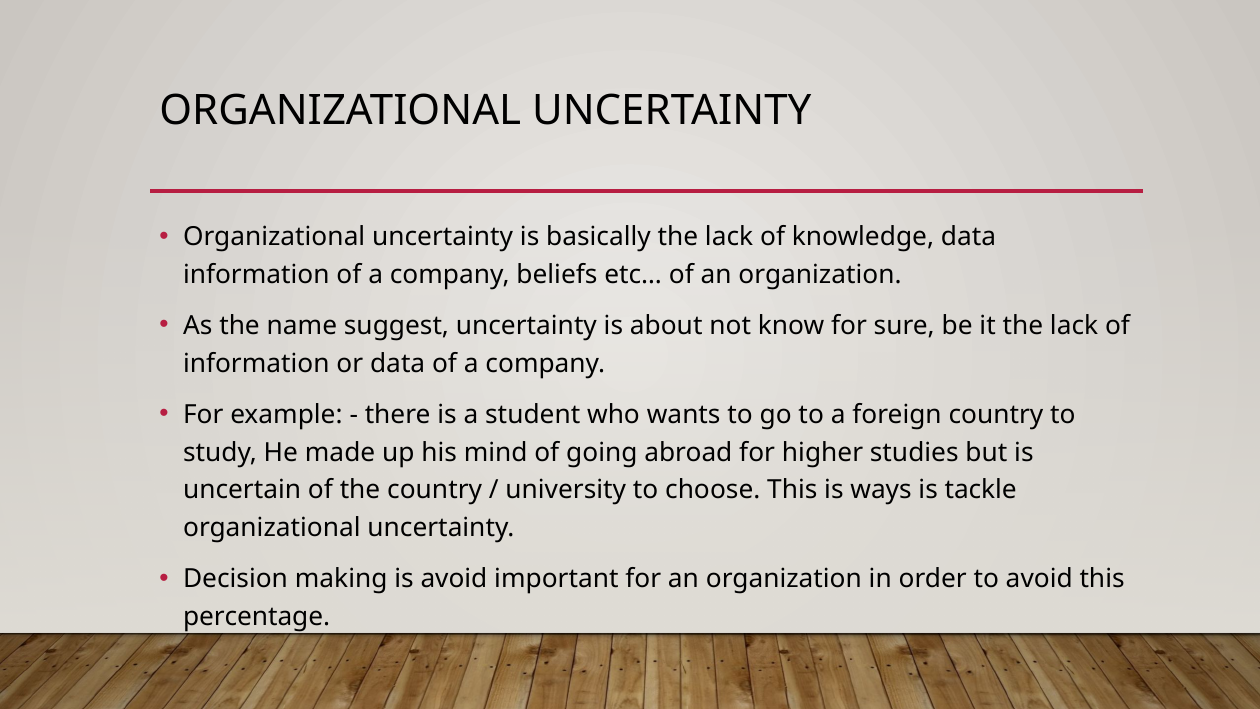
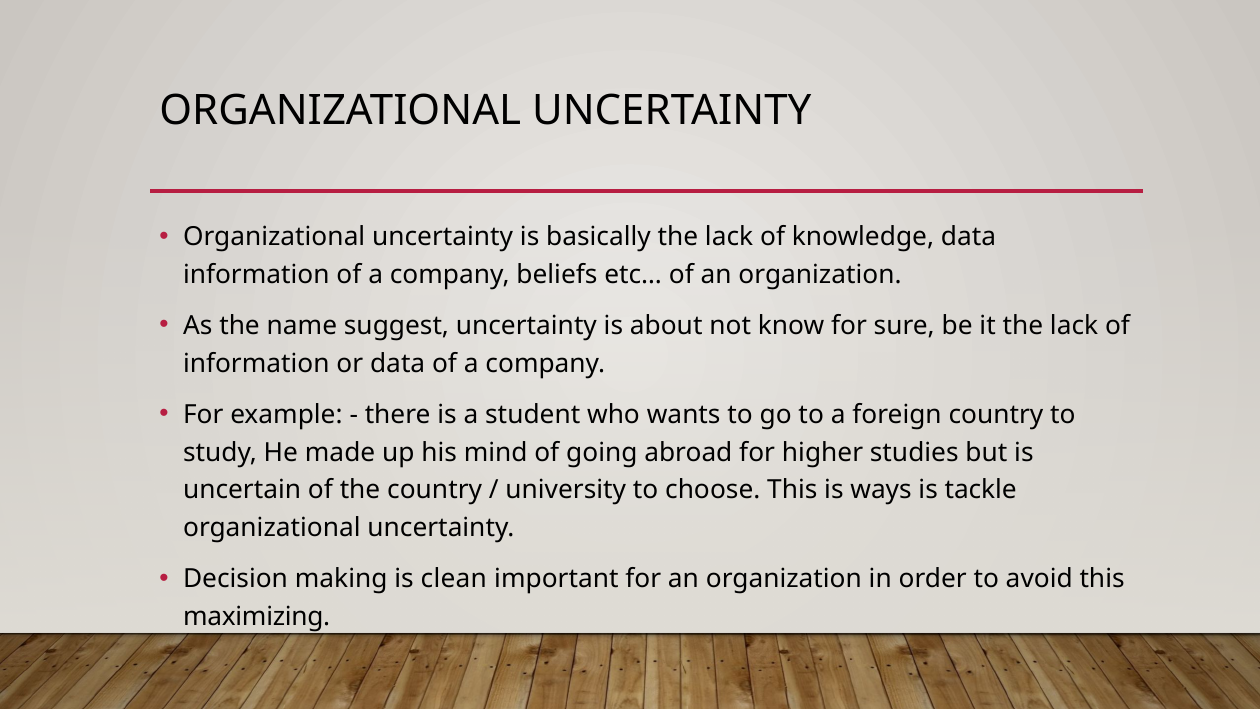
is avoid: avoid -> clean
percentage: percentage -> maximizing
